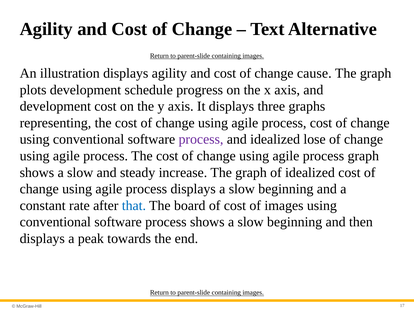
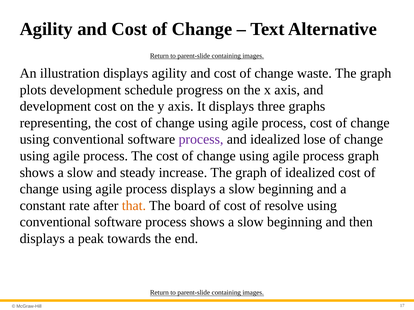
cause: cause -> waste
that colour: blue -> orange
of images: images -> resolve
